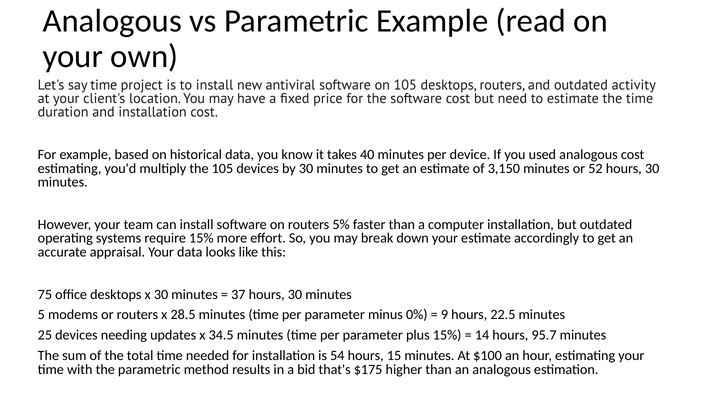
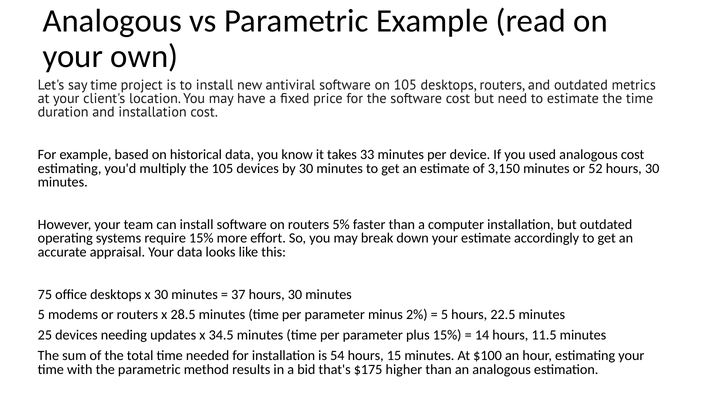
activity: activity -> metrics
40: 40 -> 33
0%: 0% -> 2%
9 at (445, 315): 9 -> 5
95.7: 95.7 -> 11.5
